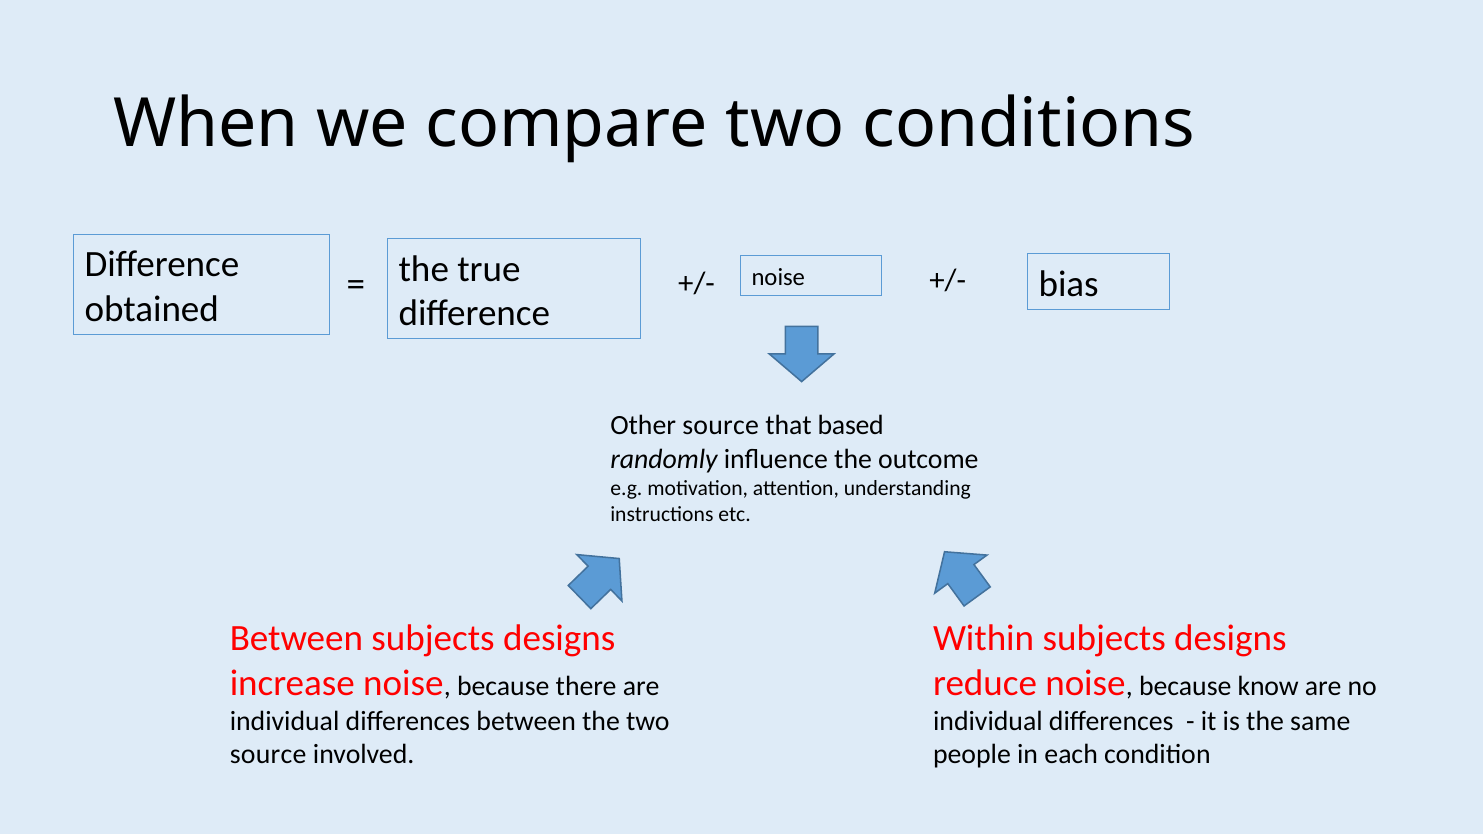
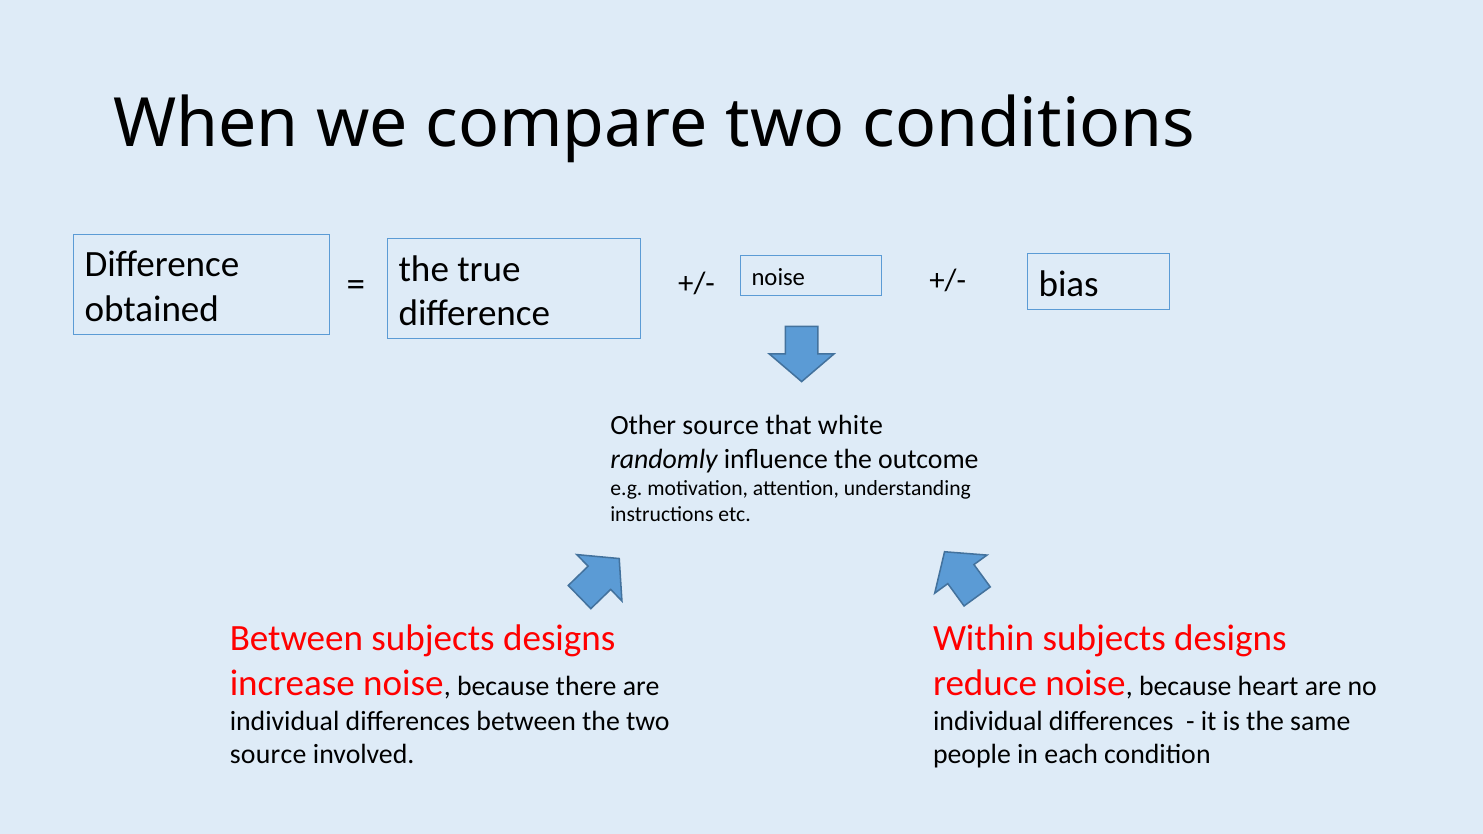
based: based -> white
know: know -> heart
